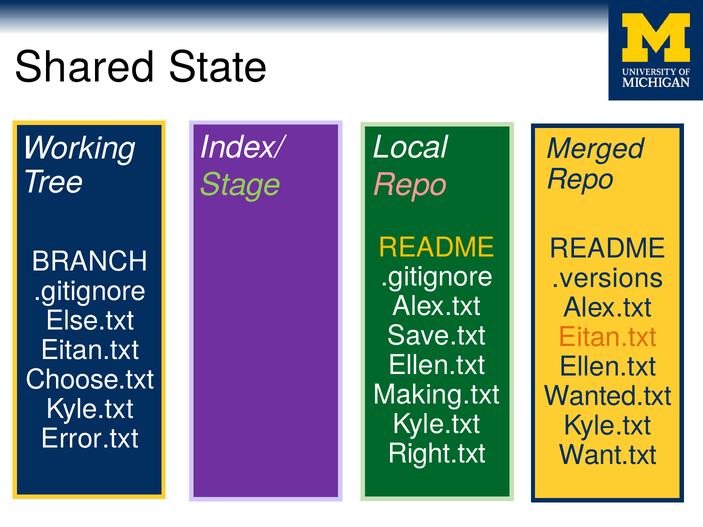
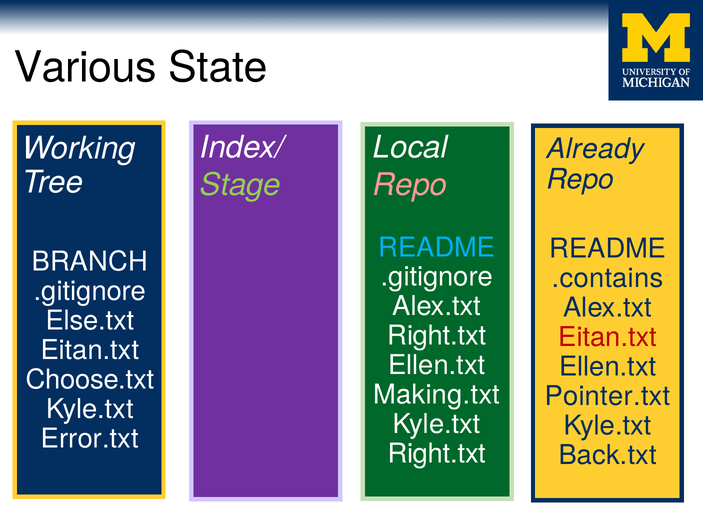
Shared: Shared -> Various
Merged: Merged -> Already
README at (437, 248) colour: yellow -> light blue
.versions: .versions -> .contains
Save.txt at (437, 336): Save.txt -> Right.txt
Eitan.txt at (608, 337) colour: orange -> red
Wanted.txt: Wanted.txt -> Pointer.txt
Want.txt: Want.txt -> Back.txt
